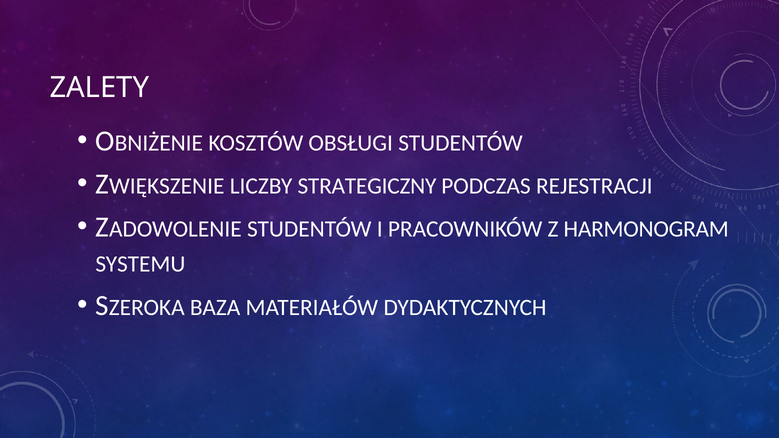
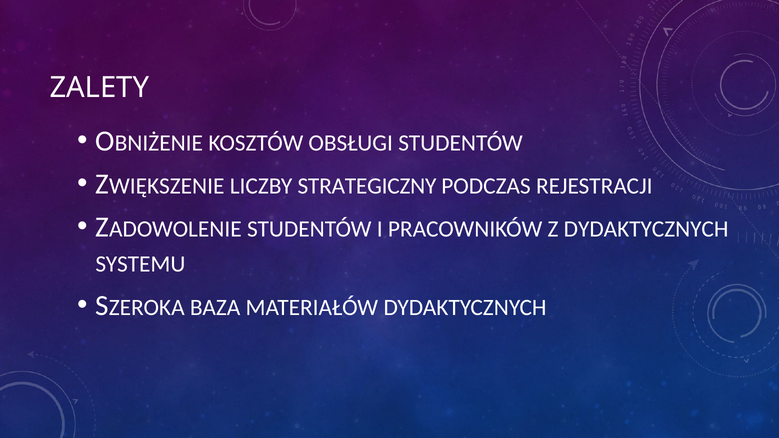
Z HARMONOGRAM: HARMONOGRAM -> DYDAKTYCZNYCH
